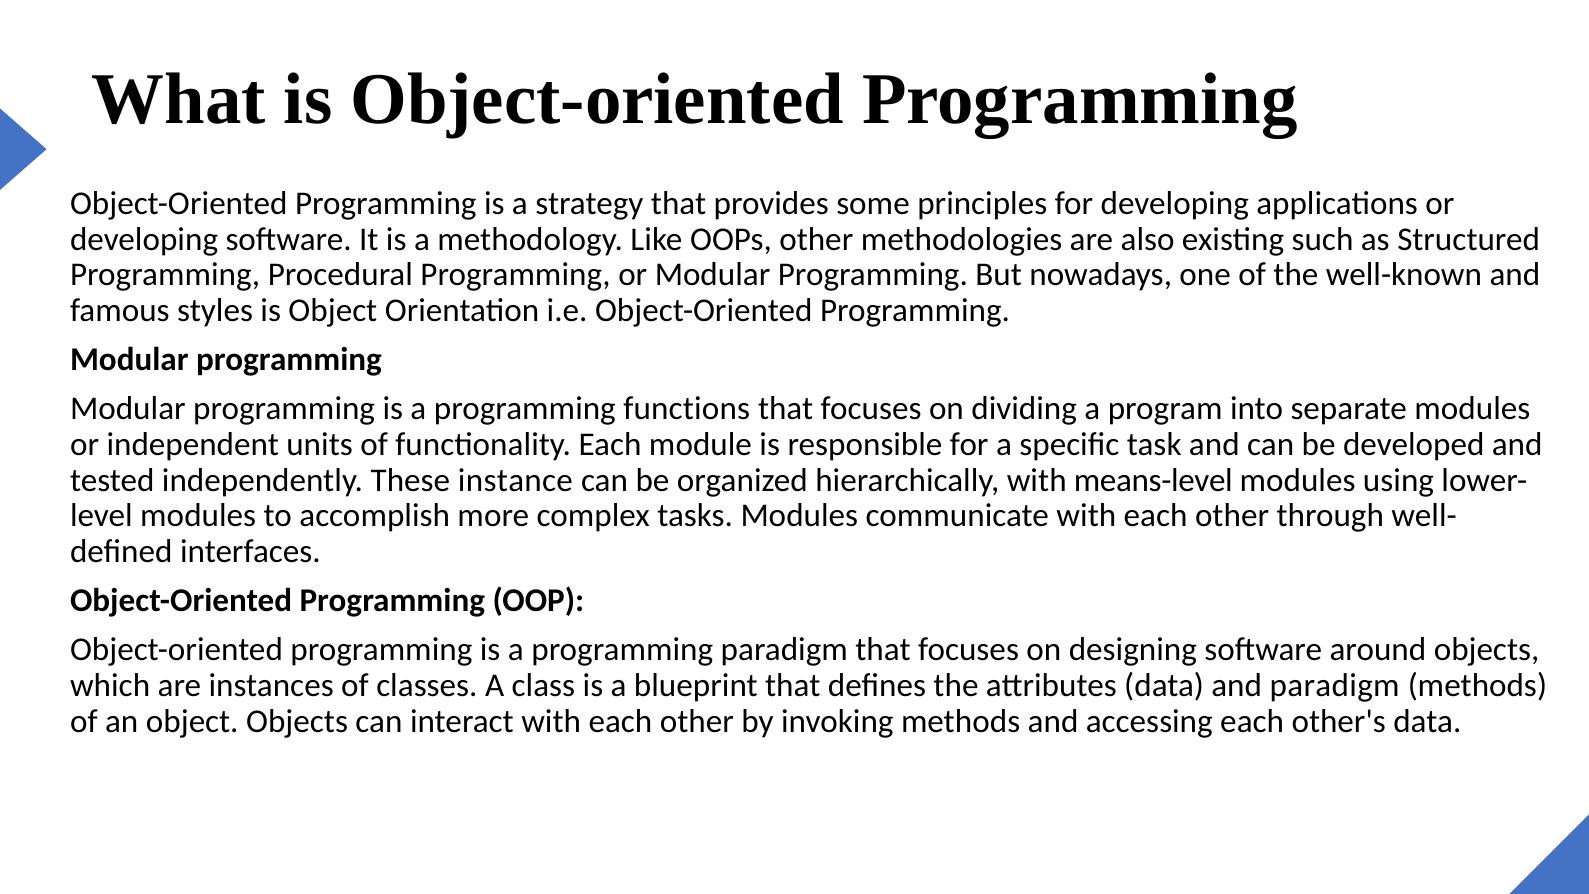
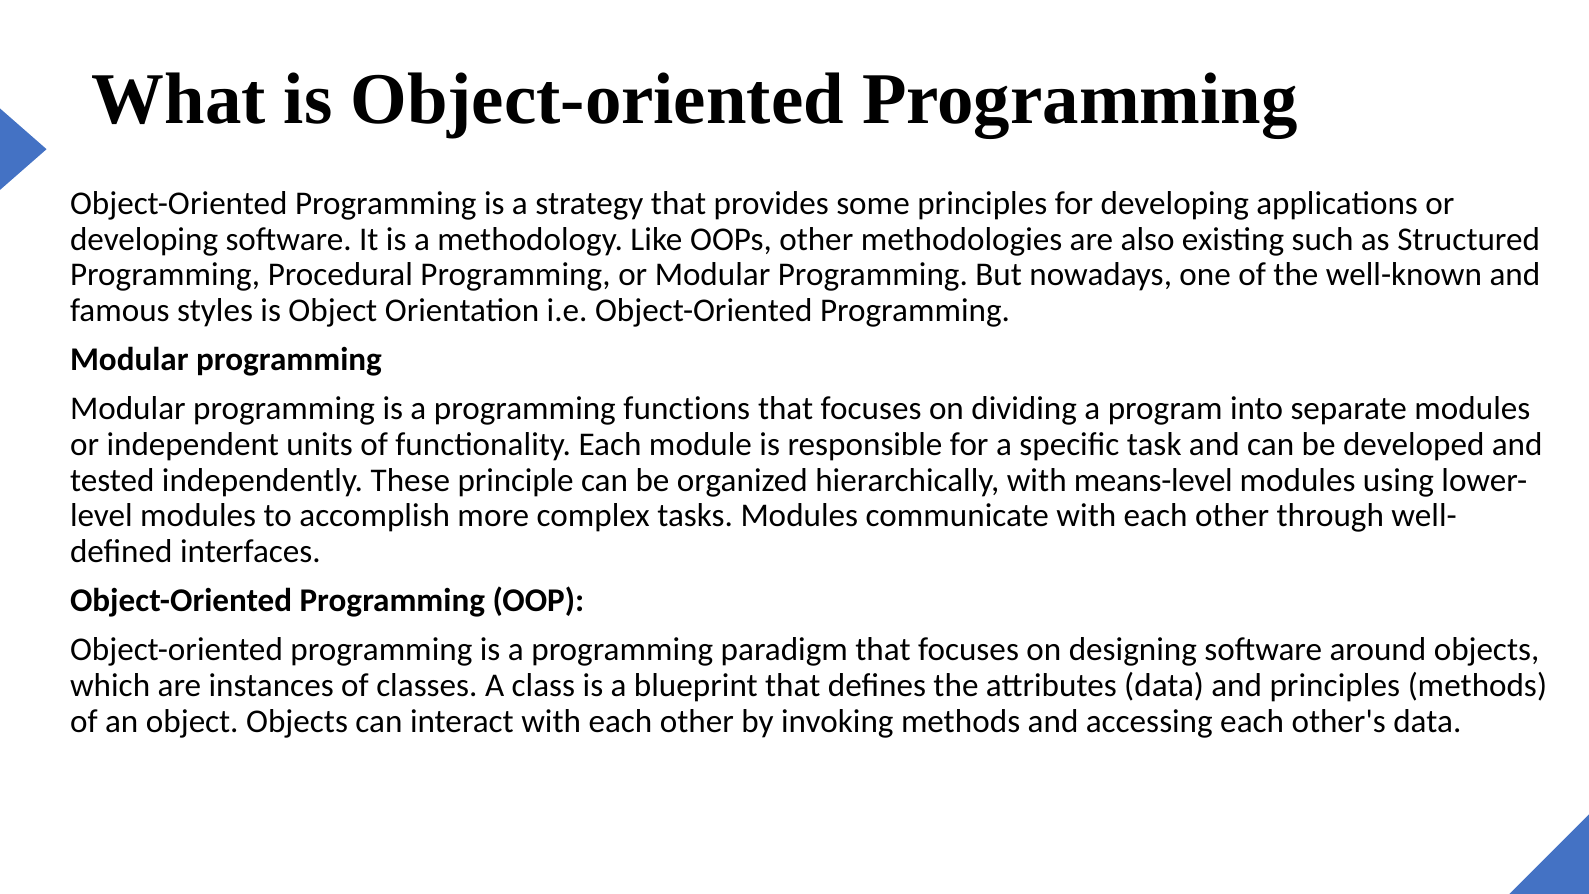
instance: instance -> principle
and paradigm: paradigm -> principles
